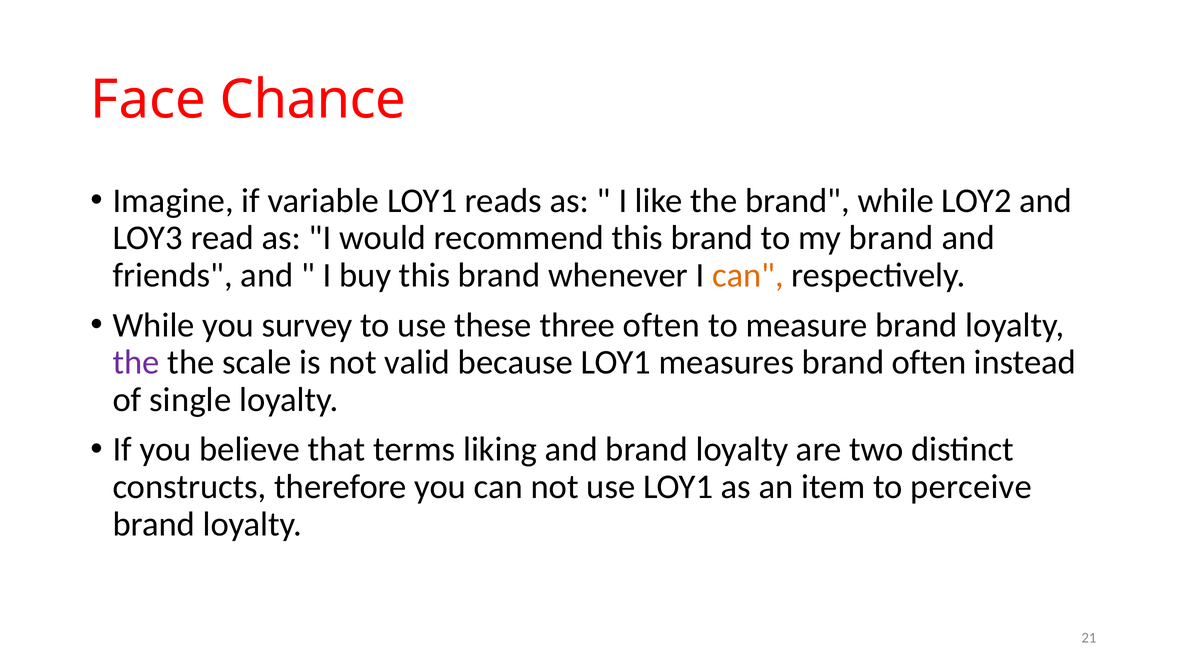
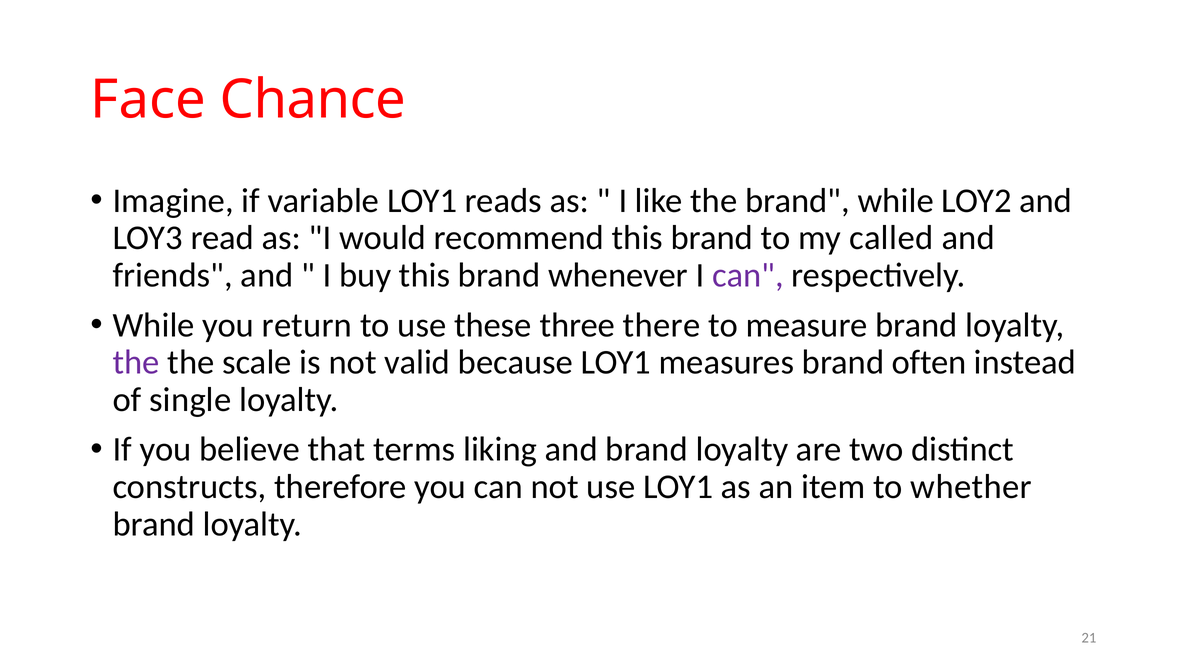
my brand: brand -> called
can at (748, 275) colour: orange -> purple
survey: survey -> return
three often: often -> there
perceive: perceive -> whether
